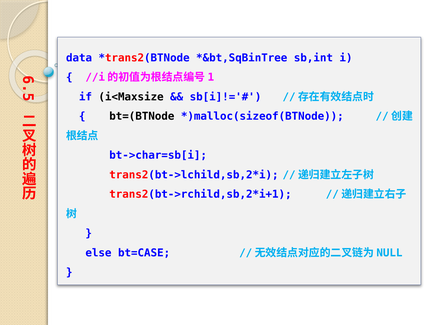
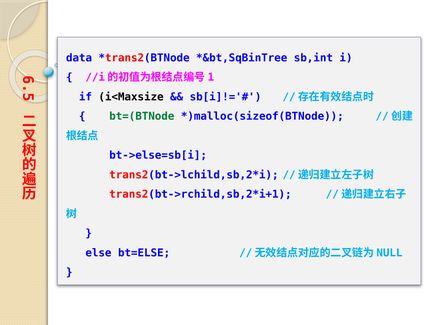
bt=(BTNode colour: black -> green
bt->char=sb[i: bt->char=sb[i -> bt->else=sb[i
bt=CASE: bt=CASE -> bt=ELSE
